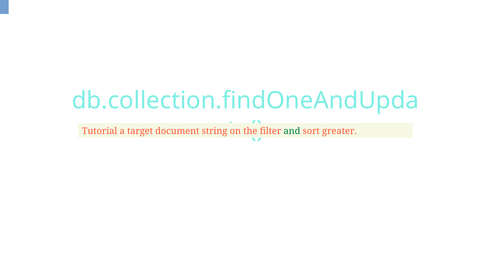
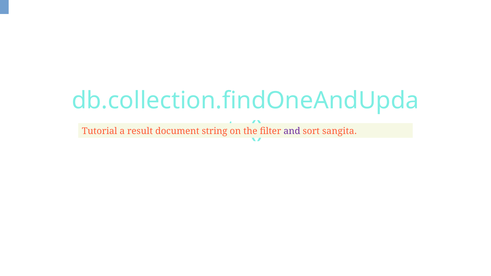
target: target -> result
and colour: green -> purple
greater: greater -> sangita
